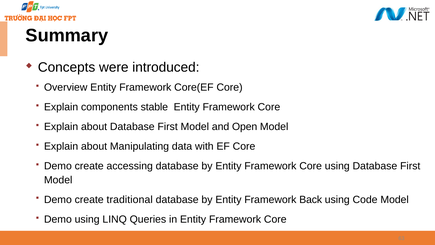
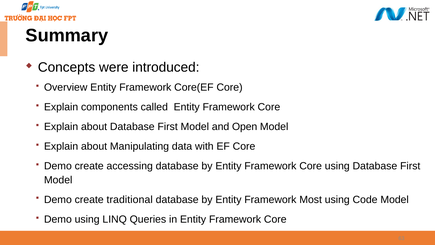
stable: stable -> called
Back: Back -> Most
